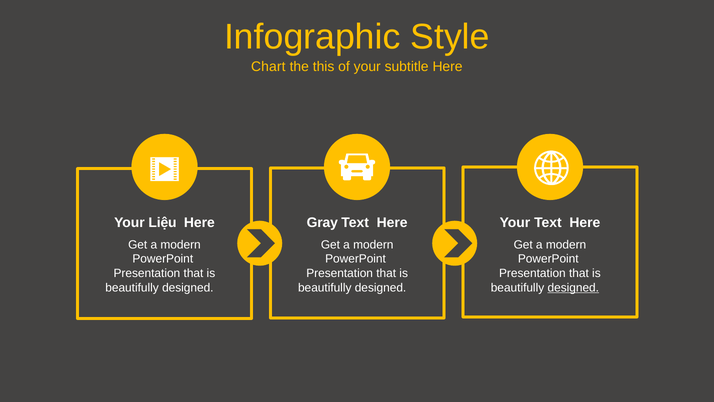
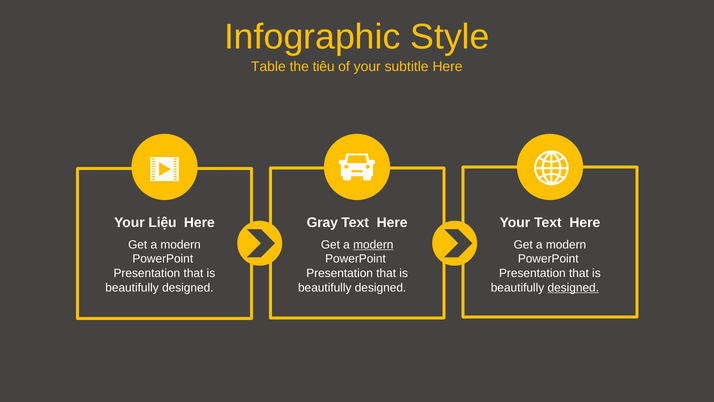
Chart: Chart -> Table
this: this -> tiêu
modern at (373, 245) underline: none -> present
